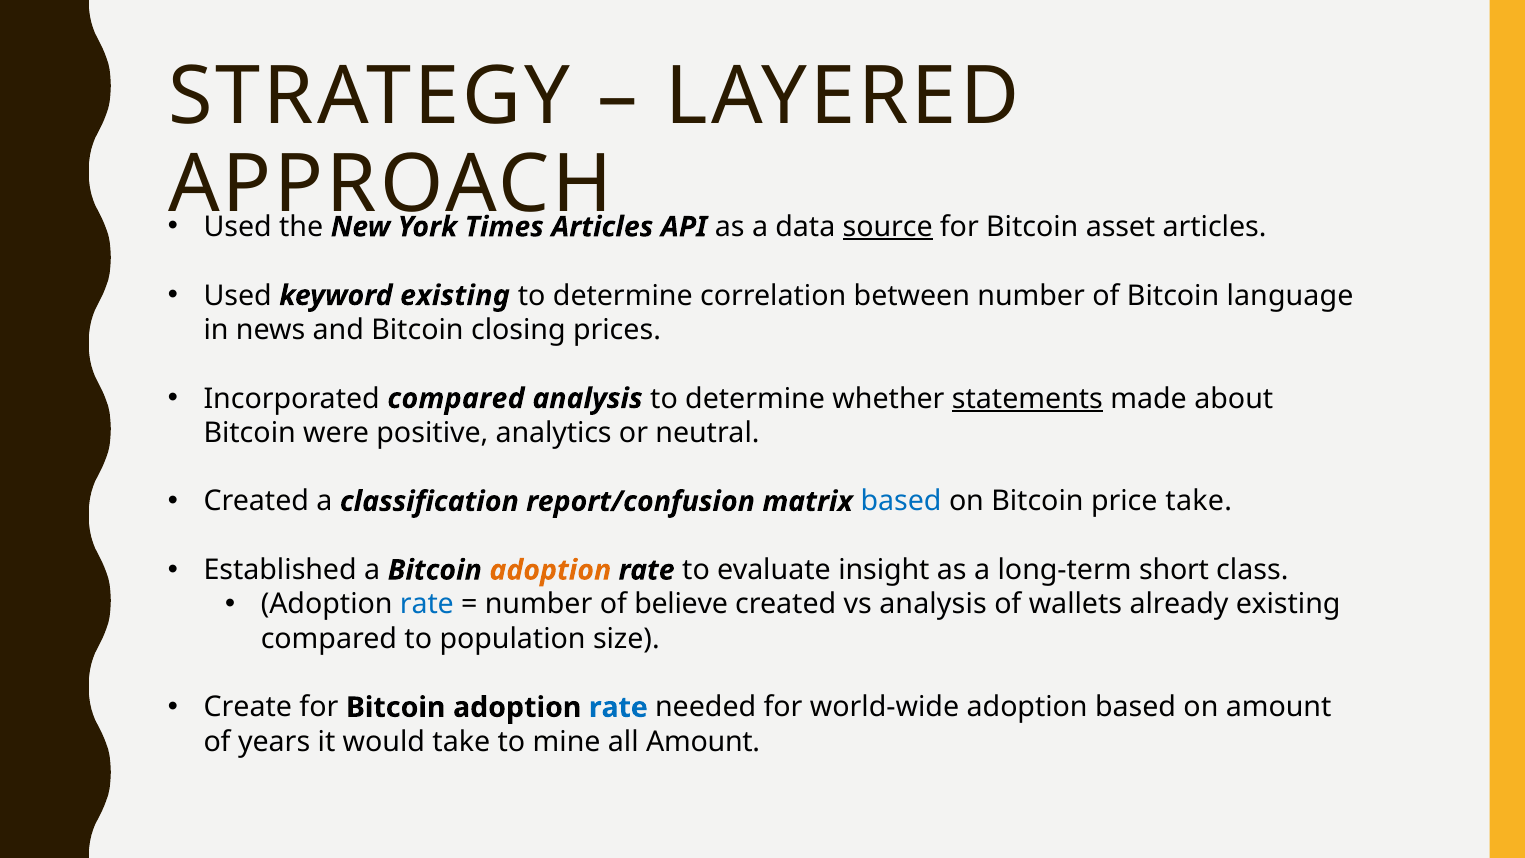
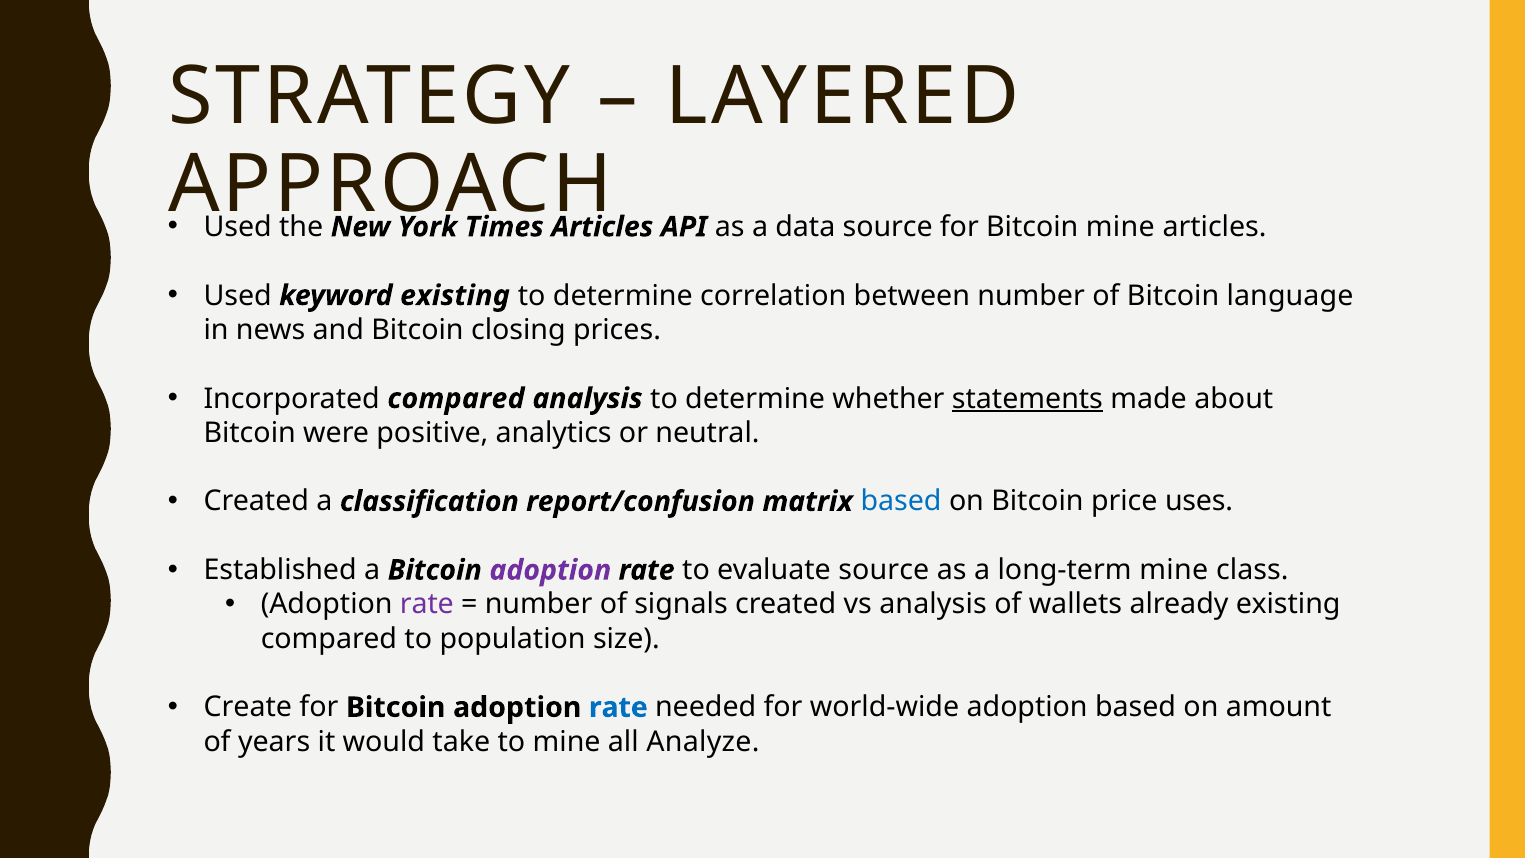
source at (888, 227) underline: present -> none
Bitcoin asset: asset -> mine
price take: take -> uses
adoption at (550, 570) colour: orange -> purple
evaluate insight: insight -> source
long-term short: short -> mine
rate at (427, 604) colour: blue -> purple
believe: believe -> signals
all Amount: Amount -> Analyze
